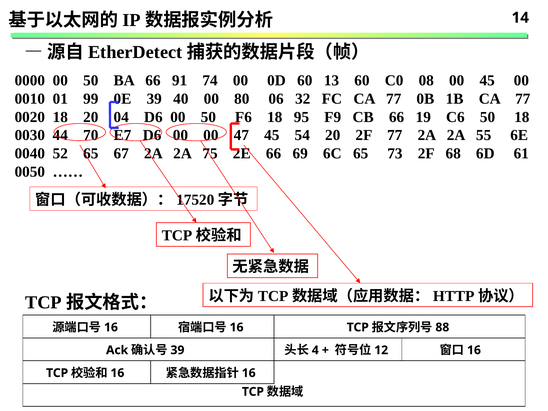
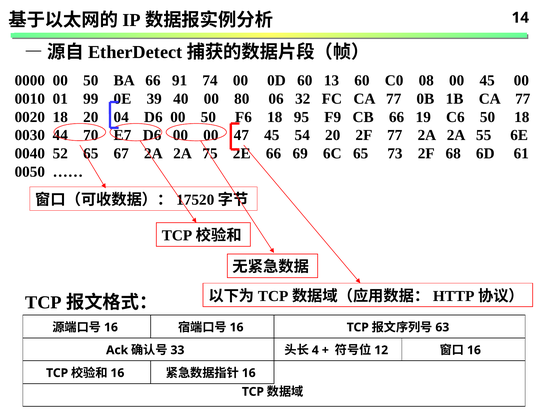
88: 88 -> 63
39 at (177, 350): 39 -> 33
